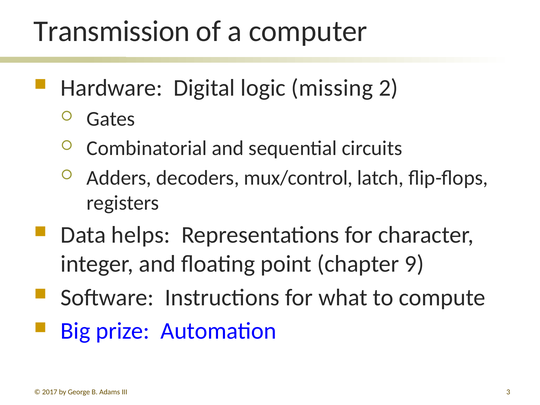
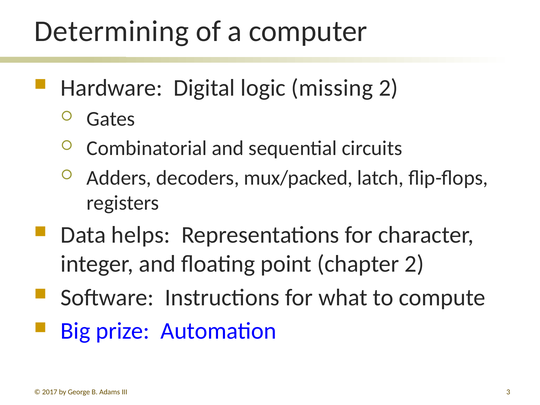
Transmission: Transmission -> Determining
mux/control: mux/control -> mux/packed
chapter 9: 9 -> 2
